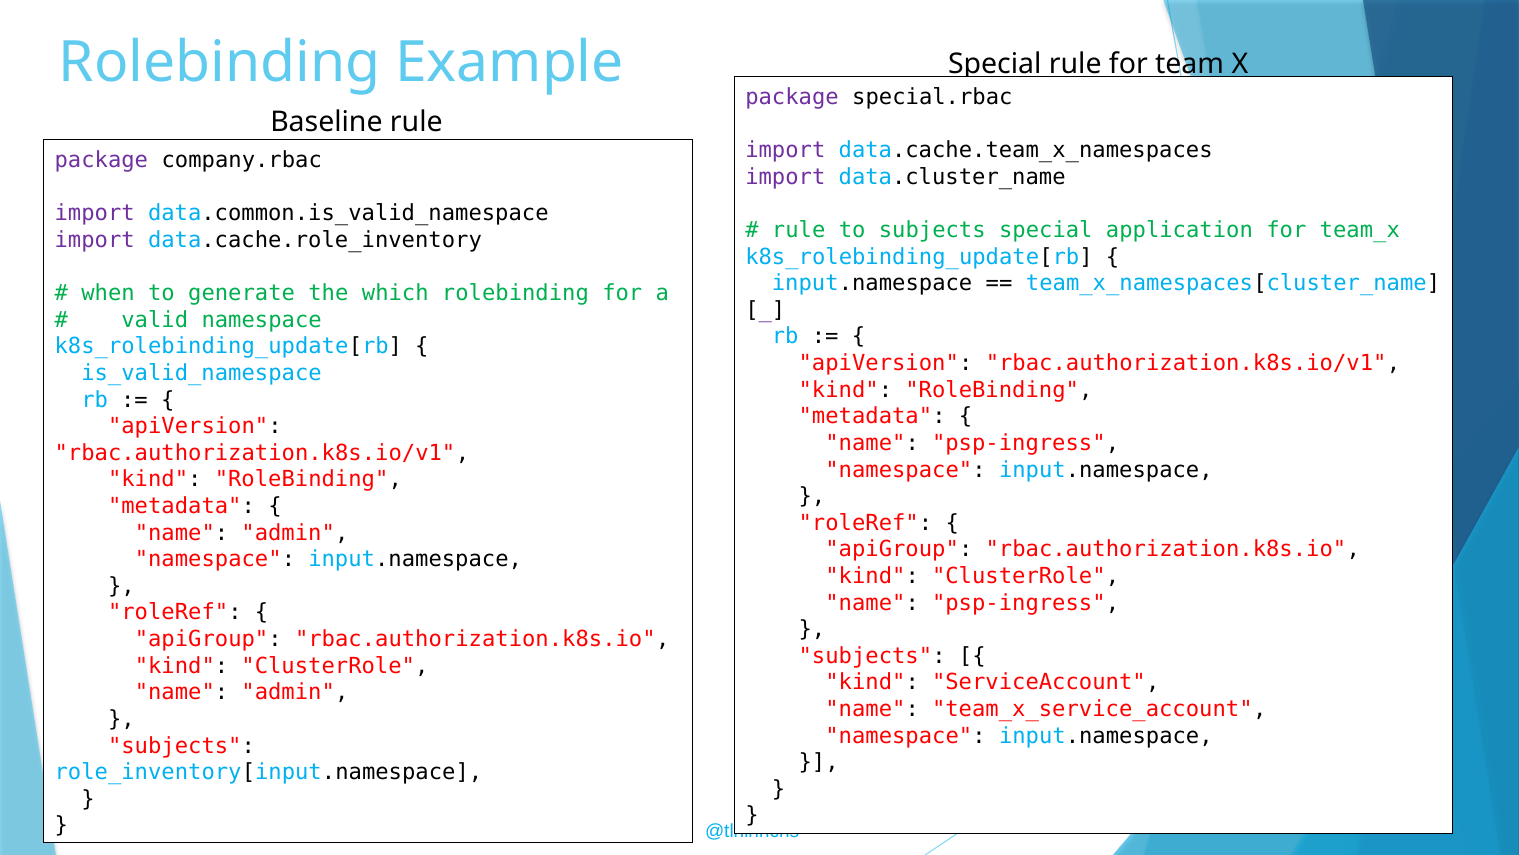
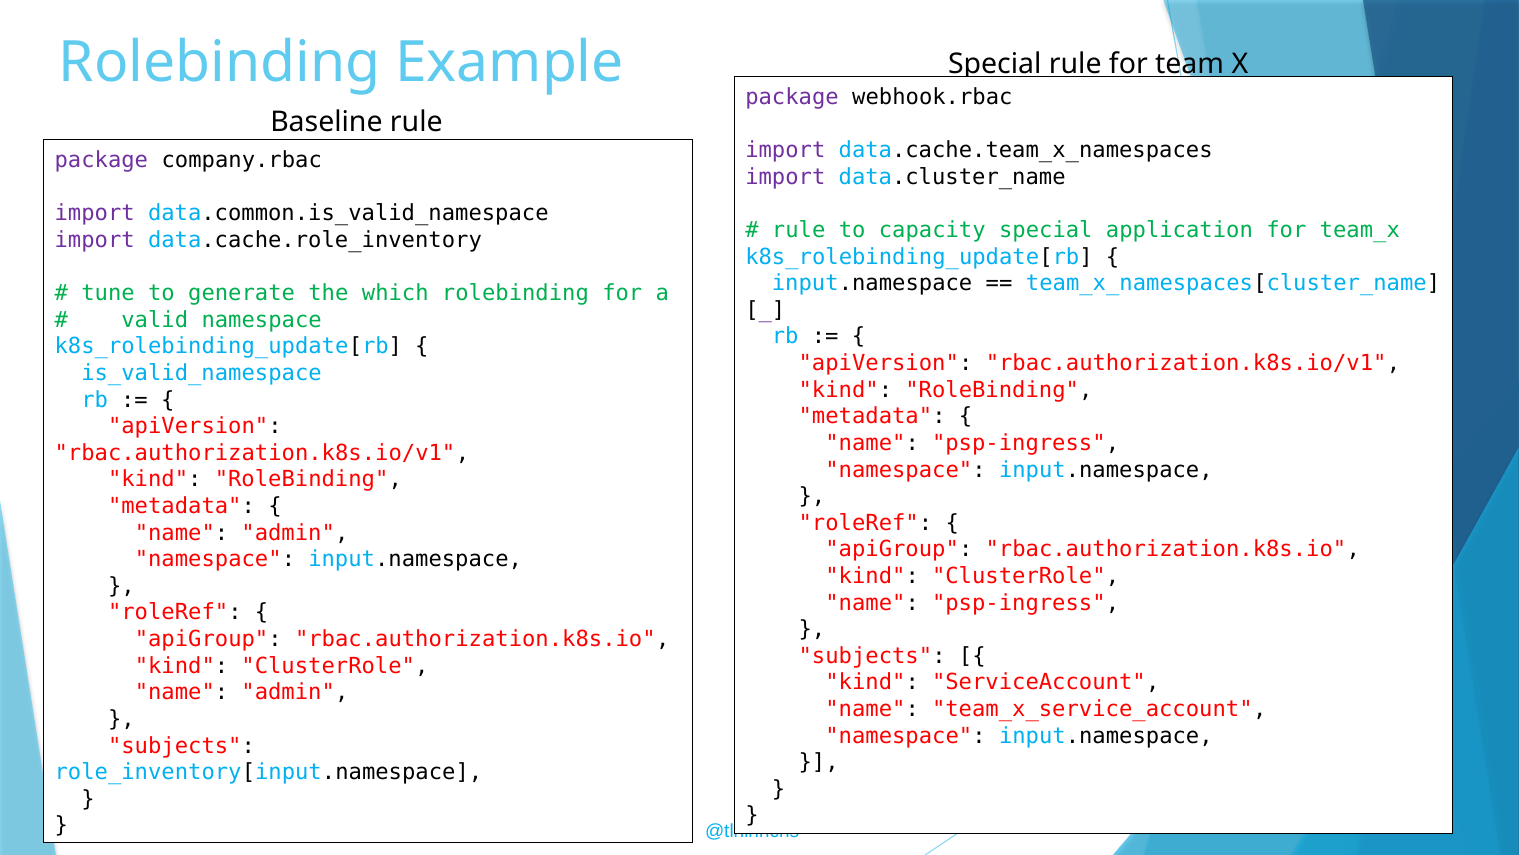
special.rbac: special.rbac -> webhook.rbac
to subjects: subjects -> capacity
when: when -> tune
